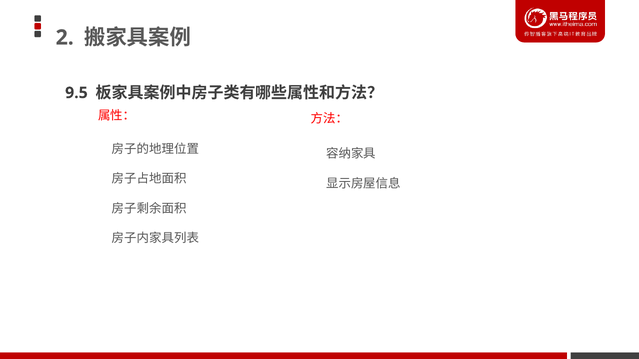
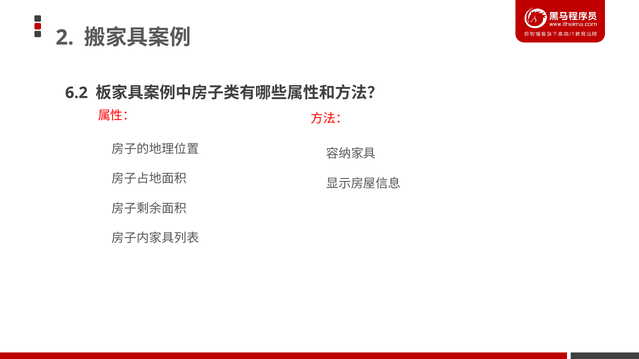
9.5: 9.5 -> 6.2
